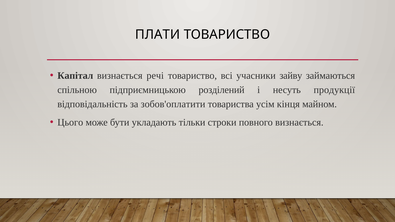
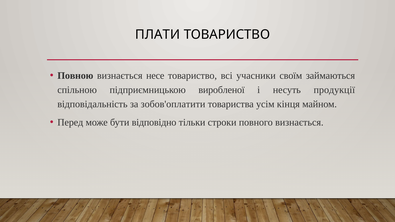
Капітал: Капітал -> Повною
речі: речі -> несе
зайву: зайву -> своїм
розділений: розділений -> виробленої
Цього: Цього -> Перед
укладають: укладають -> відповідно
